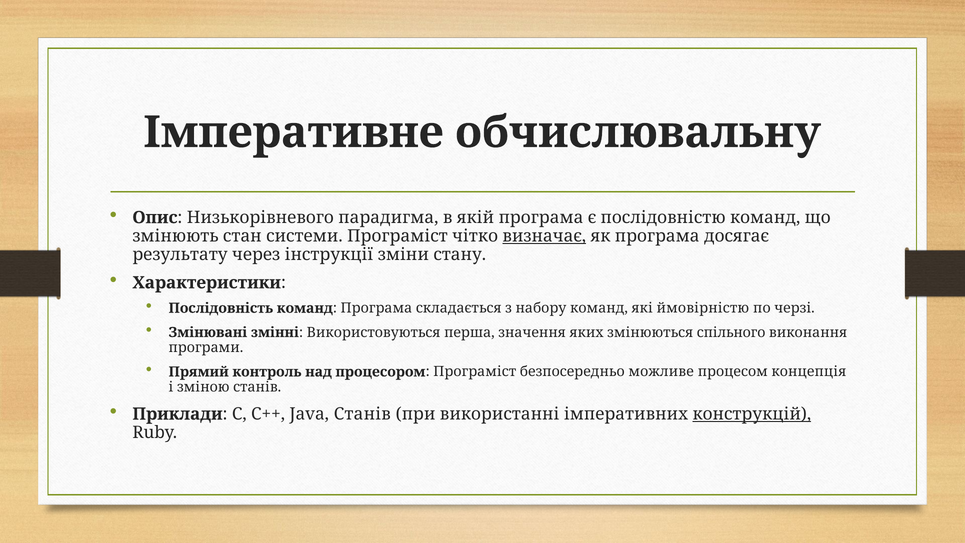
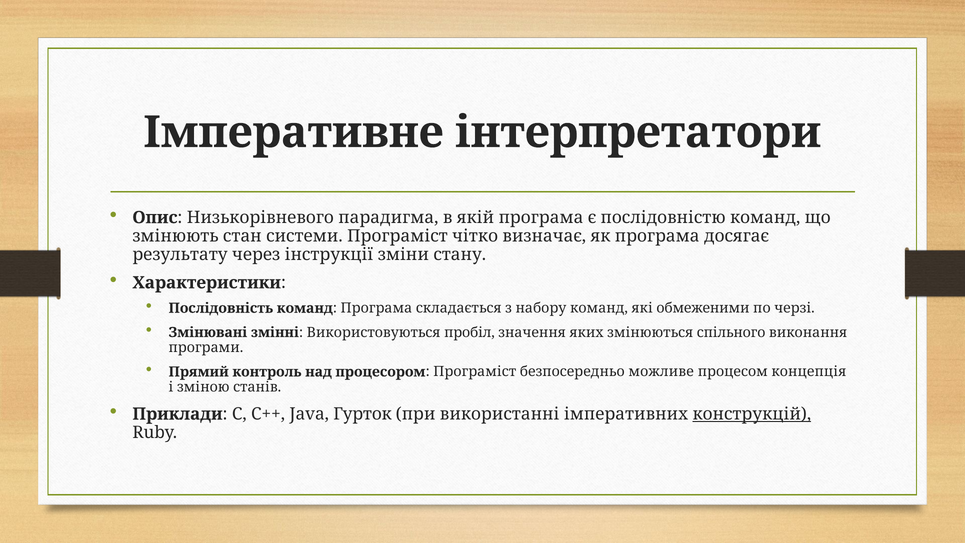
обчислювальну: обчислювальну -> інтерпретатори
визначає underline: present -> none
ймовірністю: ймовірністю -> обмеженими
перша: перша -> пробіл
Java Станів: Станів -> Гурток
